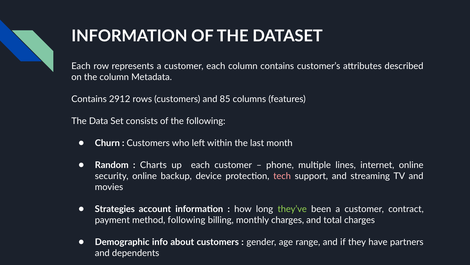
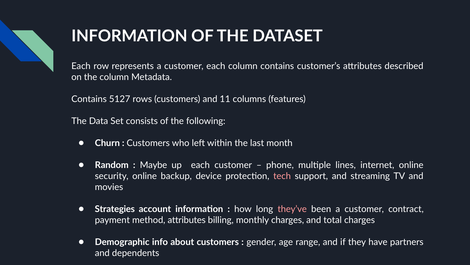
2912: 2912 -> 5127
85: 85 -> 11
Charts: Charts -> Maybe
they’ve colour: light green -> pink
method following: following -> attributes
